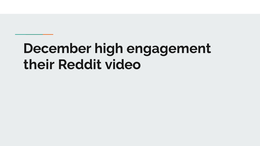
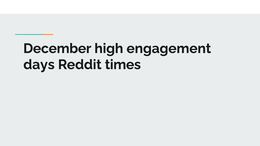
their: their -> days
video: video -> times
